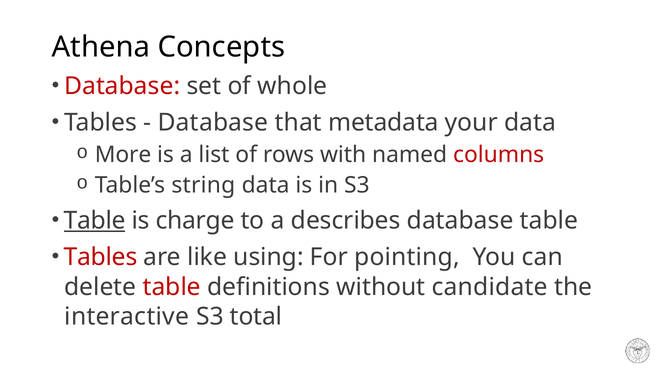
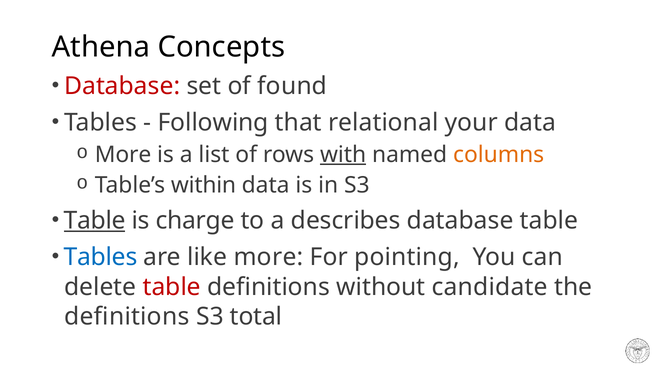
whole: whole -> found
Database at (213, 123): Database -> Following
metadata: metadata -> relational
with underline: none -> present
columns colour: red -> orange
string: string -> within
Tables at (101, 257) colour: red -> blue
like using: using -> more
interactive at (127, 317): interactive -> definitions
